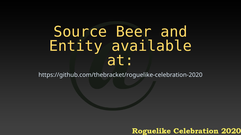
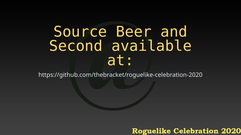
Entity: Entity -> Second
